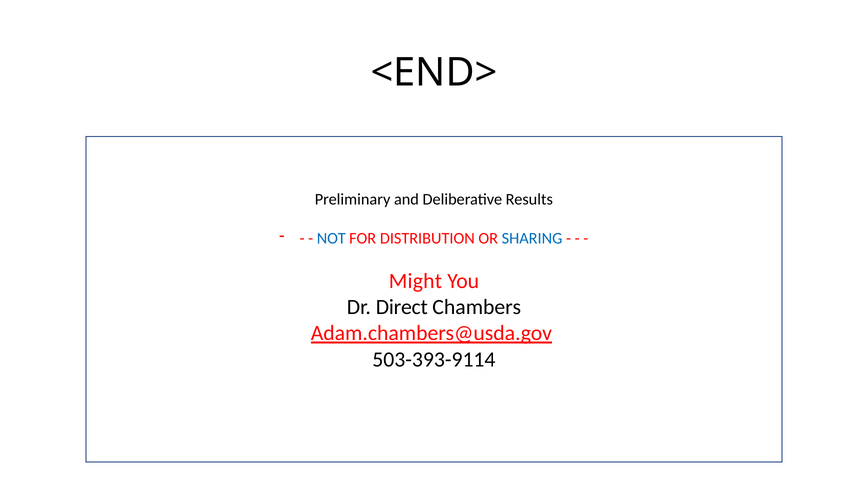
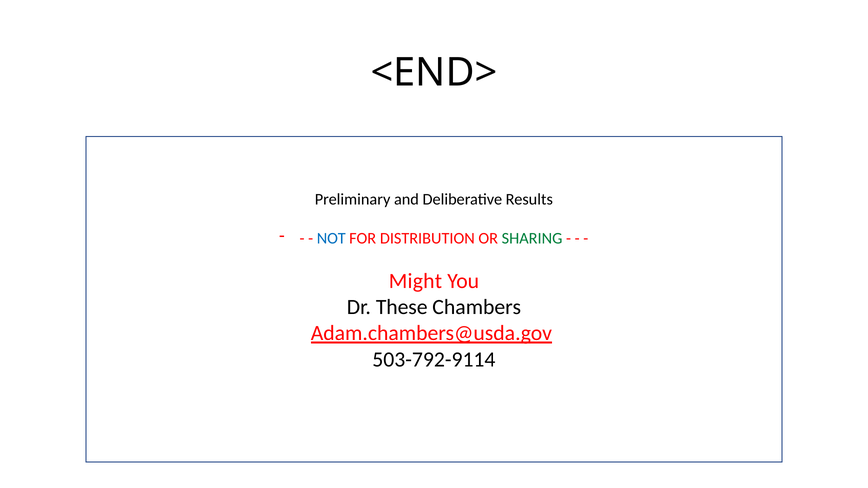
SHARING colour: blue -> green
Direct: Direct -> These
503-393-9114: 503-393-9114 -> 503-792-9114
